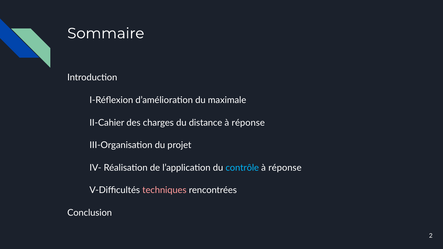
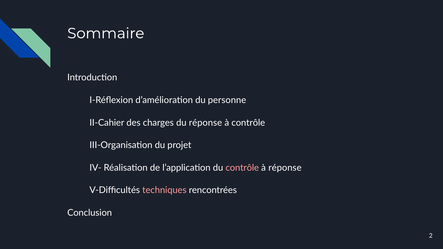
maximale: maximale -> personne
du distance: distance -> réponse
réponse at (248, 123): réponse -> contrôle
contrôle at (242, 168) colour: light blue -> pink
